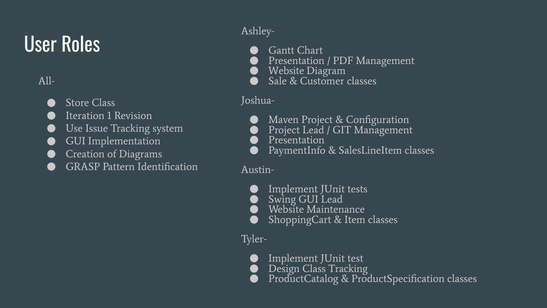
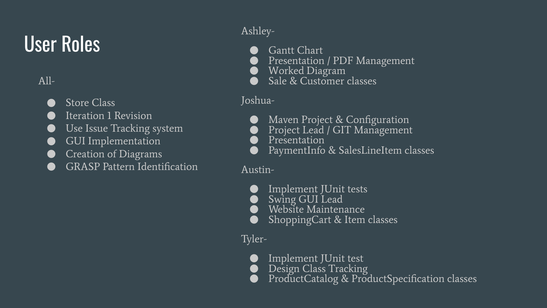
Website at (286, 71): Website -> Worked
